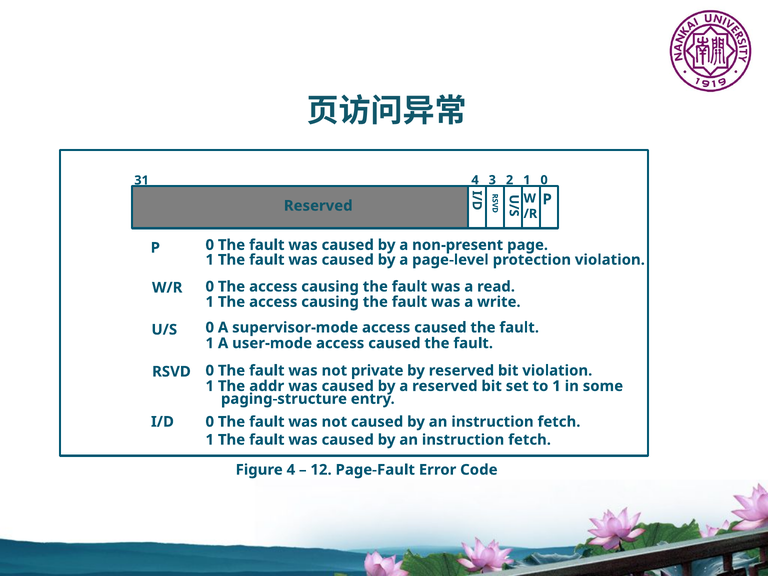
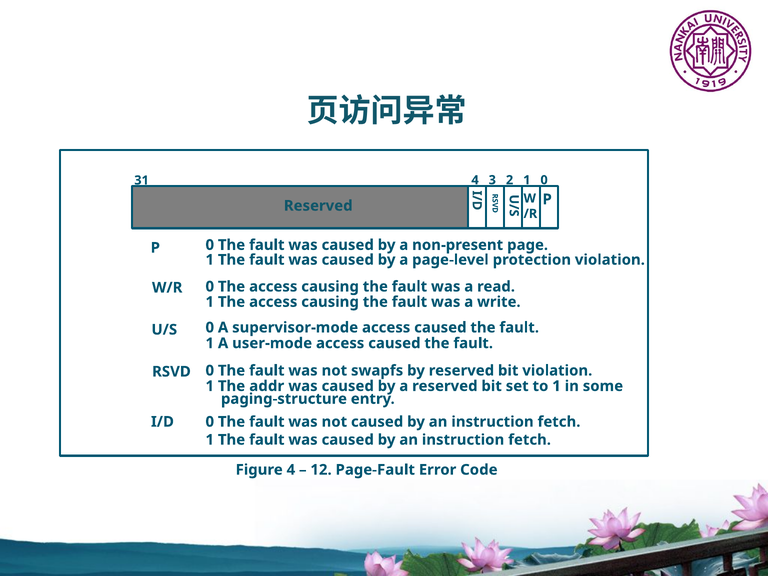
private: private -> swapfs
